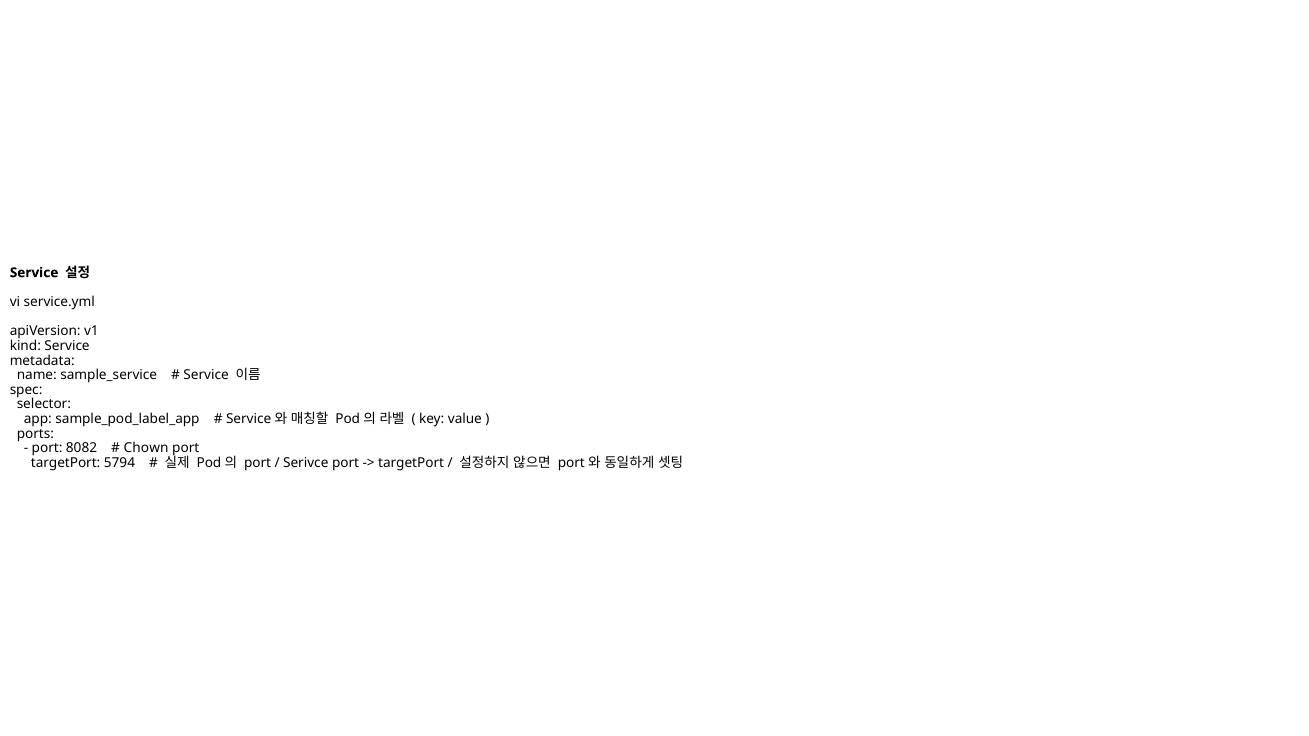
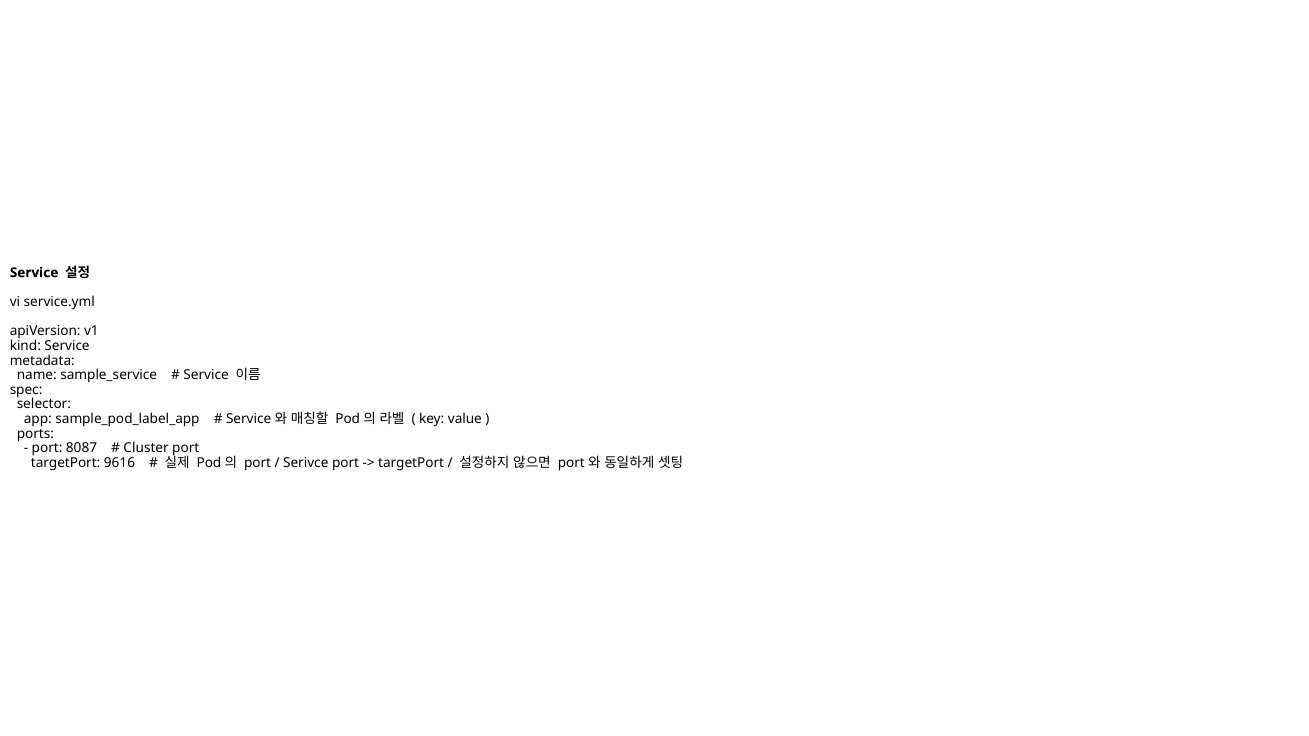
8082: 8082 -> 8087
Chown: Chown -> Cluster
5794: 5794 -> 9616
